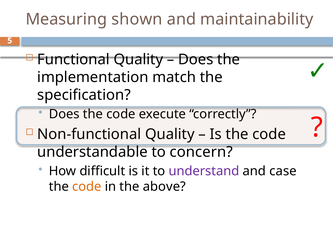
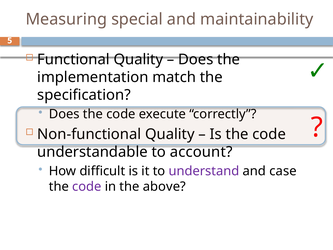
shown: shown -> special
concern: concern -> account
code at (87, 186) colour: orange -> purple
